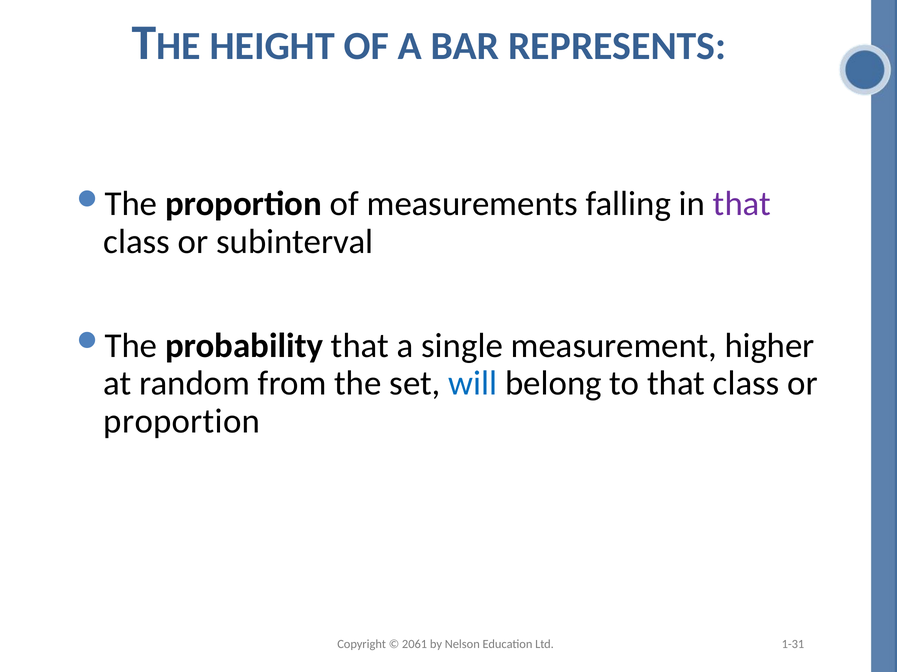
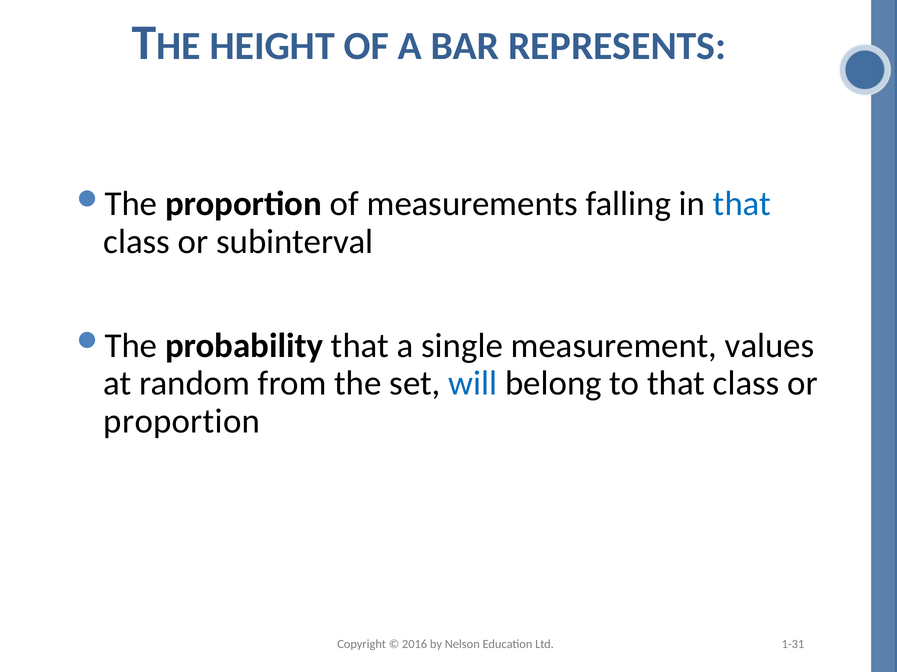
that at (742, 204) colour: purple -> blue
higher: higher -> values
2061: 2061 -> 2016
